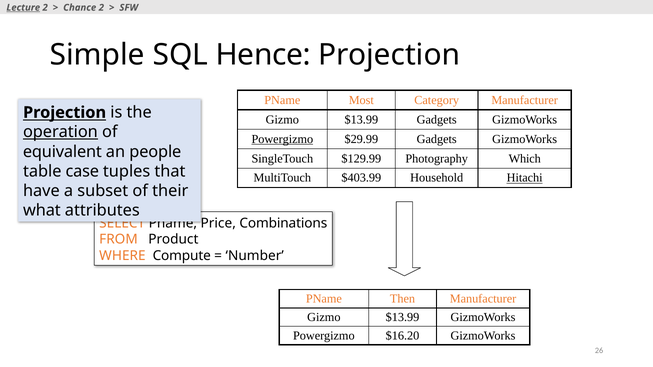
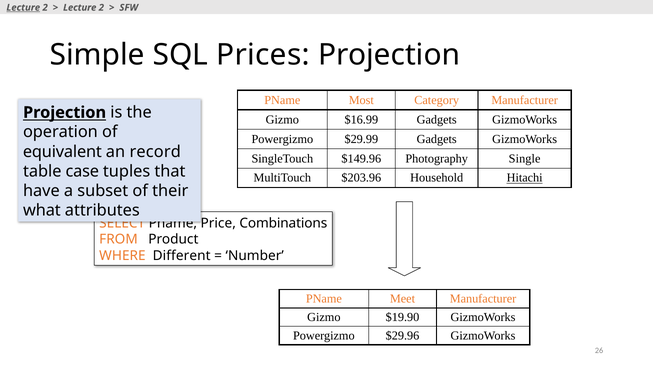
Chance at (80, 8): Chance -> Lecture
Hence: Hence -> Prices
$13.99 at (361, 120): $13.99 -> $16.99
operation underline: present -> none
Powergizmo at (282, 139) underline: present -> none
people: people -> record
$129.99: $129.99 -> $149.96
Which: Which -> Single
$403.99: $403.99 -> $203.96
Compute: Compute -> Different
Then: Then -> Meet
$13.99 at (403, 318): $13.99 -> $19.90
$16.20: $16.20 -> $29.96
